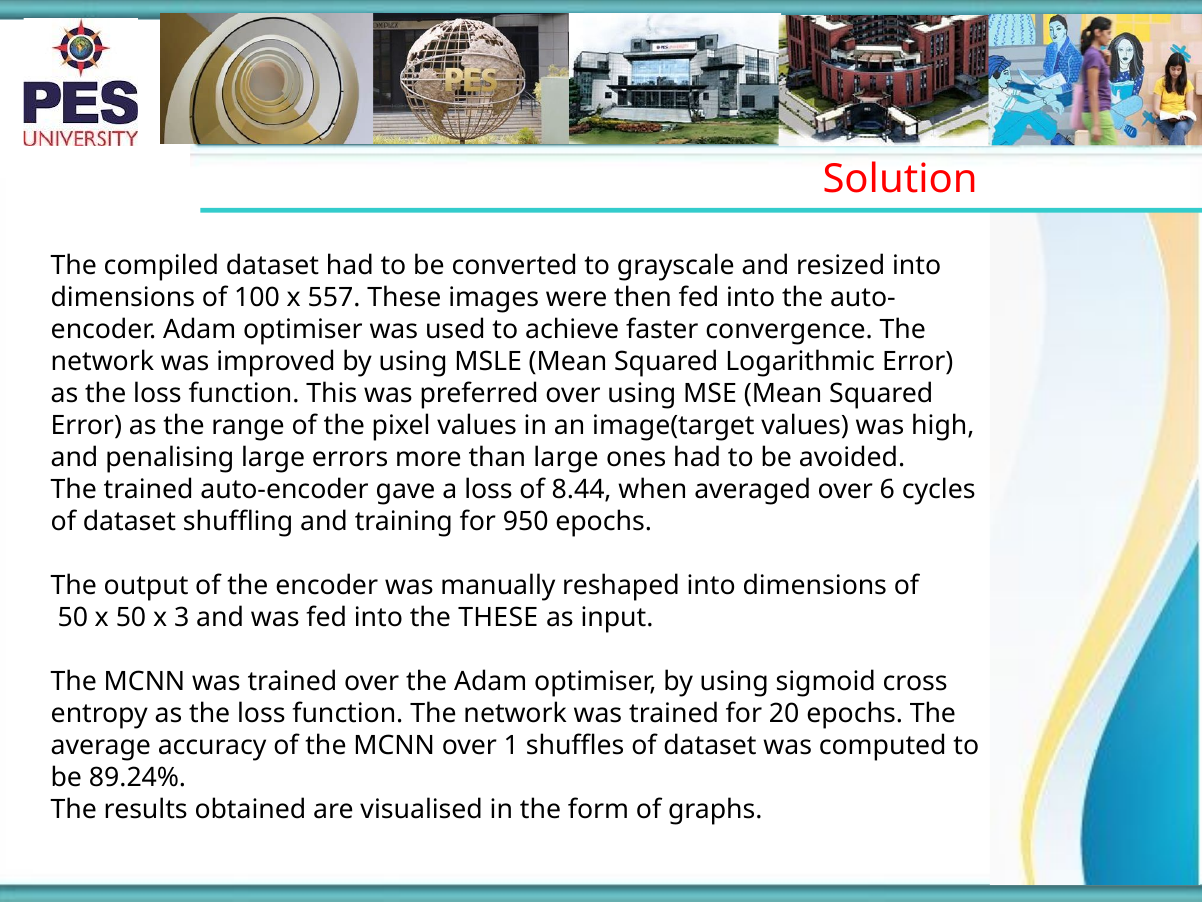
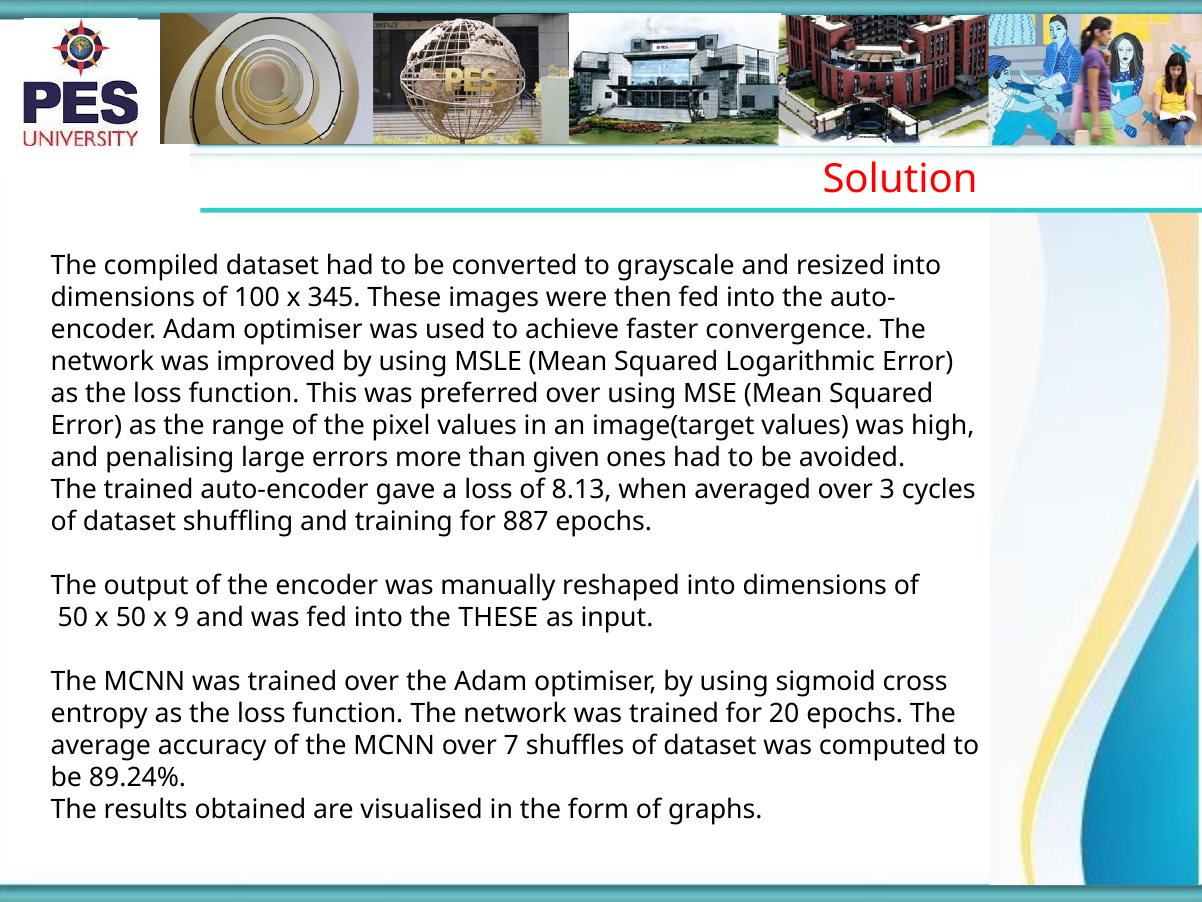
557: 557 -> 345
than large: large -> given
8.44: 8.44 -> 8.13
6: 6 -> 3
950: 950 -> 887
3: 3 -> 9
1: 1 -> 7
